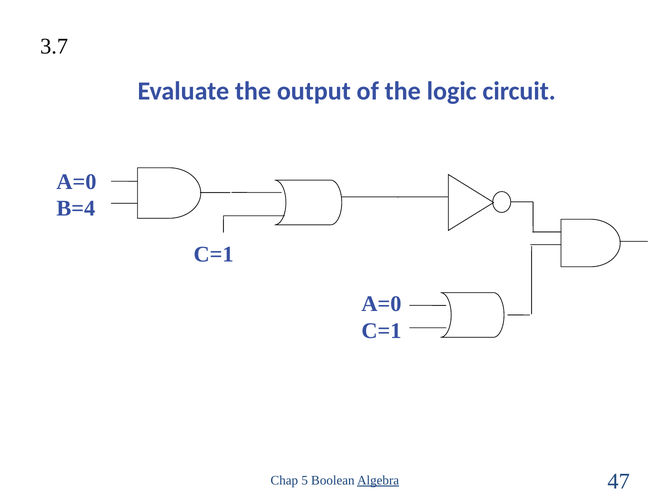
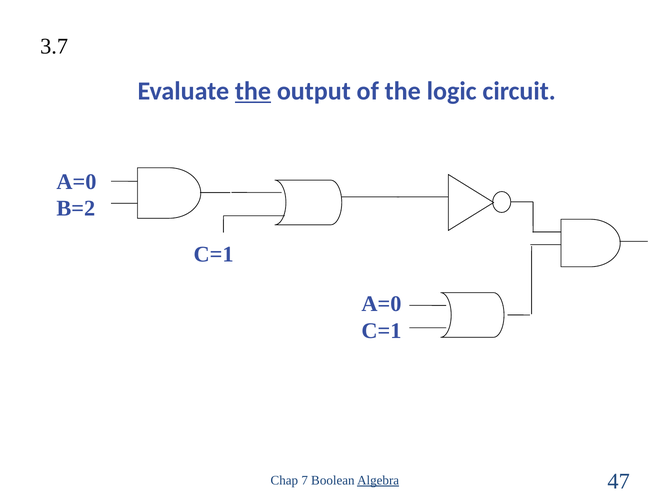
the at (253, 91) underline: none -> present
B=4: B=4 -> B=2
5: 5 -> 7
